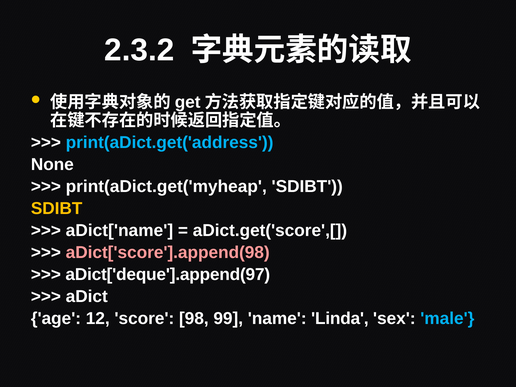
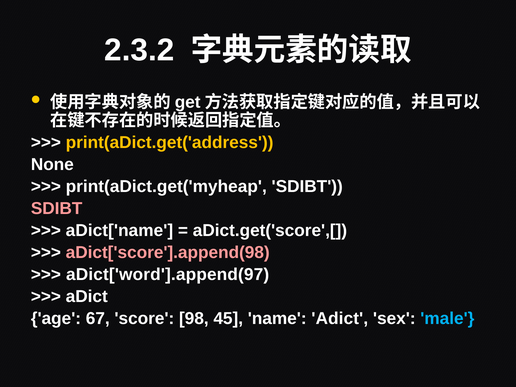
print(aDict.get('address colour: light blue -> yellow
SDIBT at (57, 209) colour: yellow -> pink
aDict['deque'].append(97: aDict['deque'].append(97 -> aDict['word'].append(97
12: 12 -> 67
99: 99 -> 45
name Linda: Linda -> Adict
